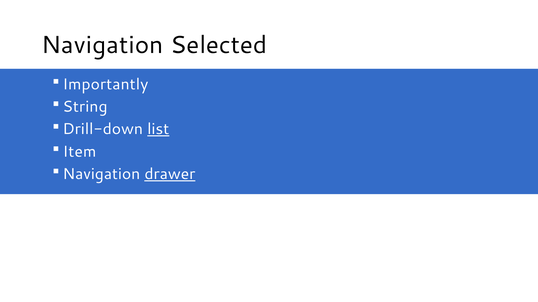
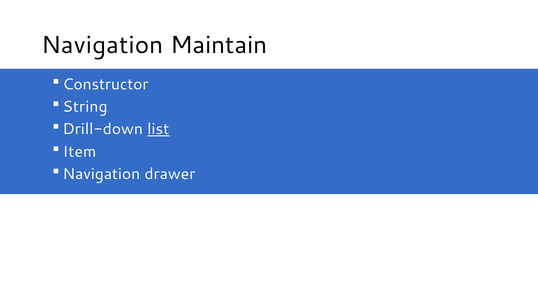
Selected: Selected -> Maintain
Importantly: Importantly -> Constructor
drawer underline: present -> none
